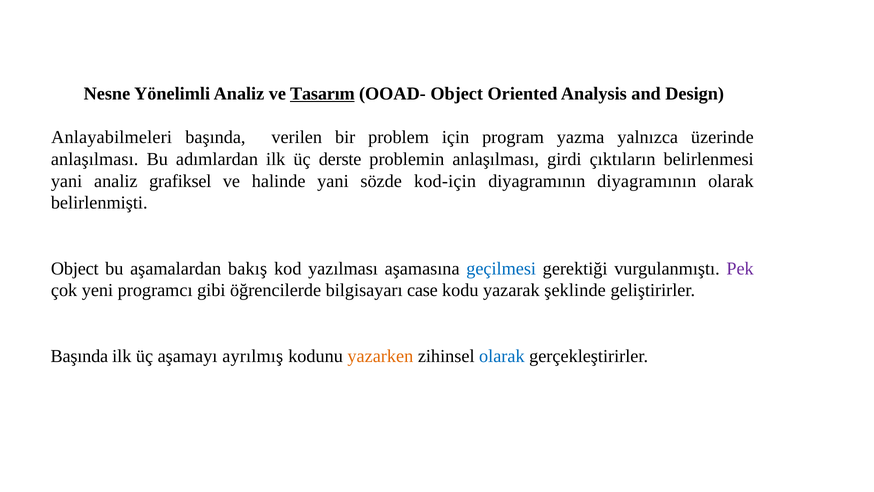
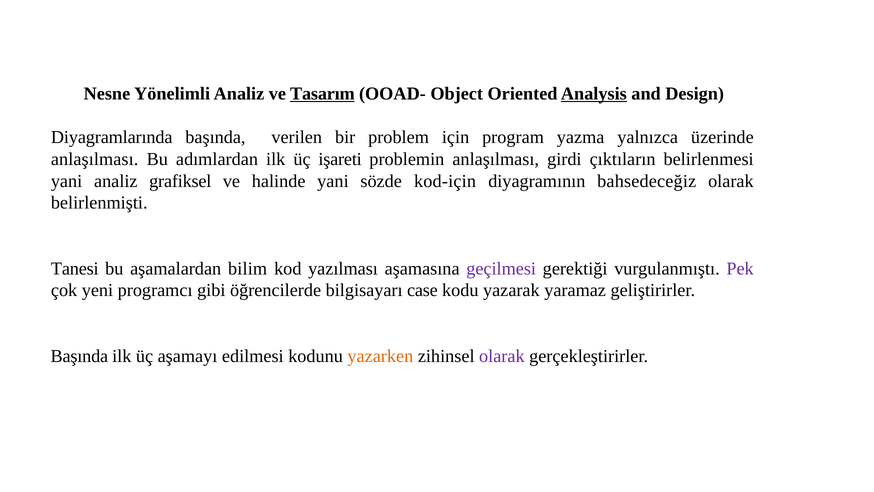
Analysis underline: none -> present
Anlayabilmeleri: Anlayabilmeleri -> Diyagramlarında
derste: derste -> işareti
diyagramının diyagramının: diyagramının -> bahsedeceğiz
Object at (75, 268): Object -> Tanesi
bakış: bakış -> bilim
geçilmesi colour: blue -> purple
şeklinde: şeklinde -> yaramaz
ayrılmış: ayrılmış -> edilmesi
olarak at (502, 356) colour: blue -> purple
